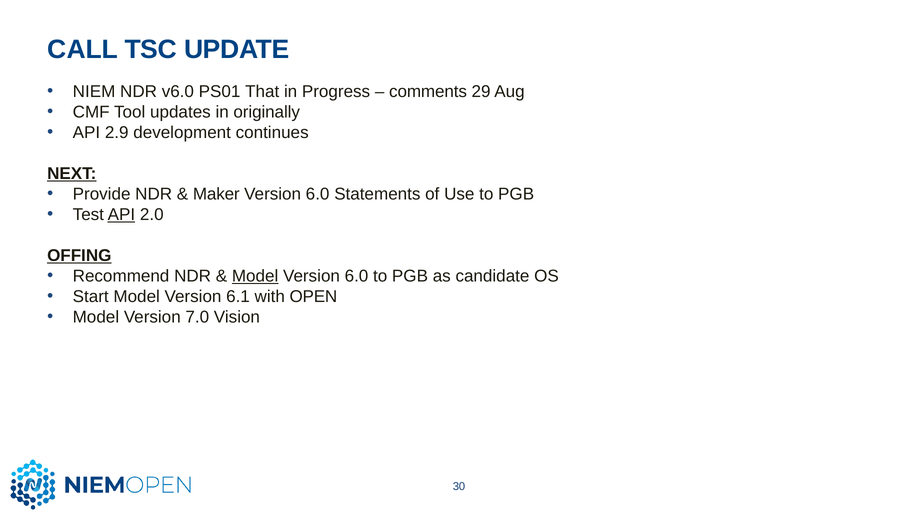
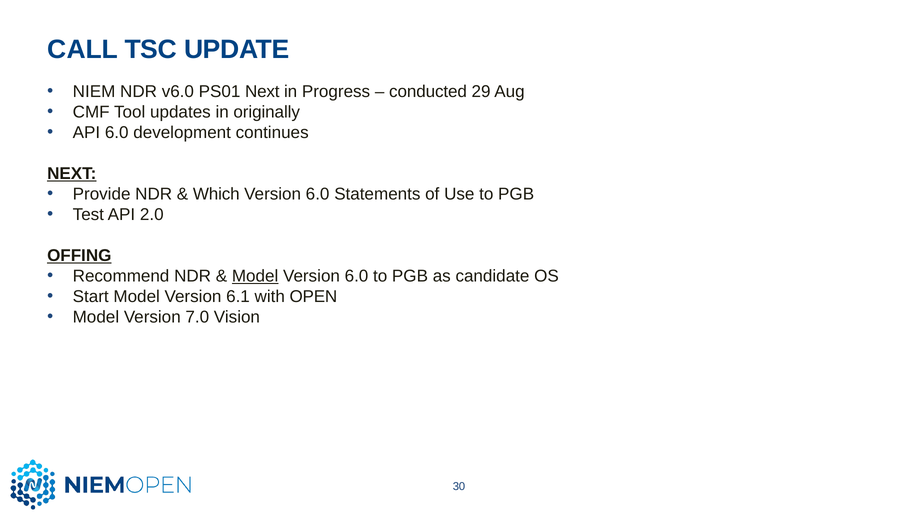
PS01 That: That -> Next
comments: comments -> conducted
API 2.9: 2.9 -> 6.0
Maker: Maker -> Which
API at (121, 214) underline: present -> none
